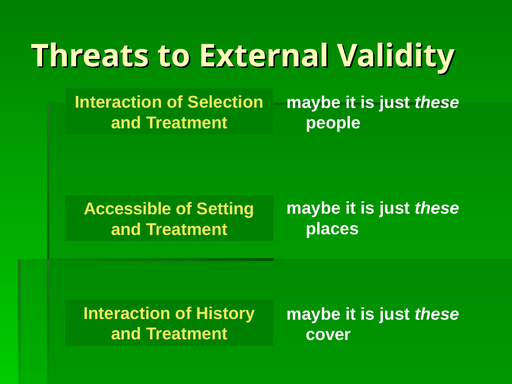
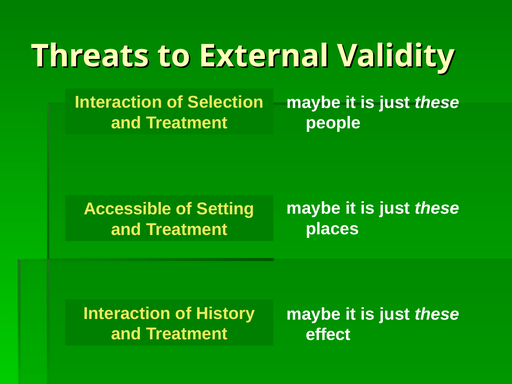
cover: cover -> effect
